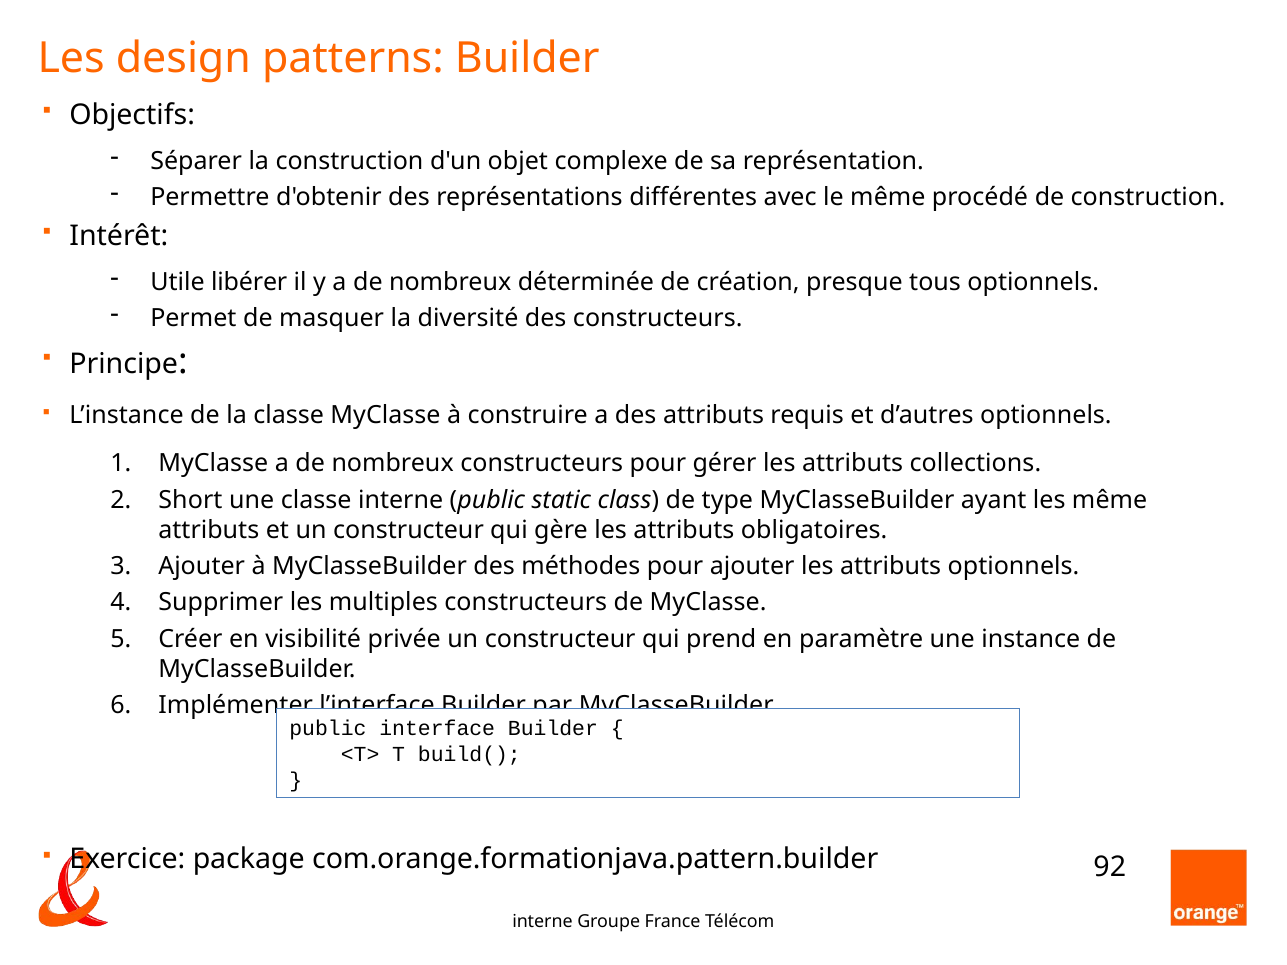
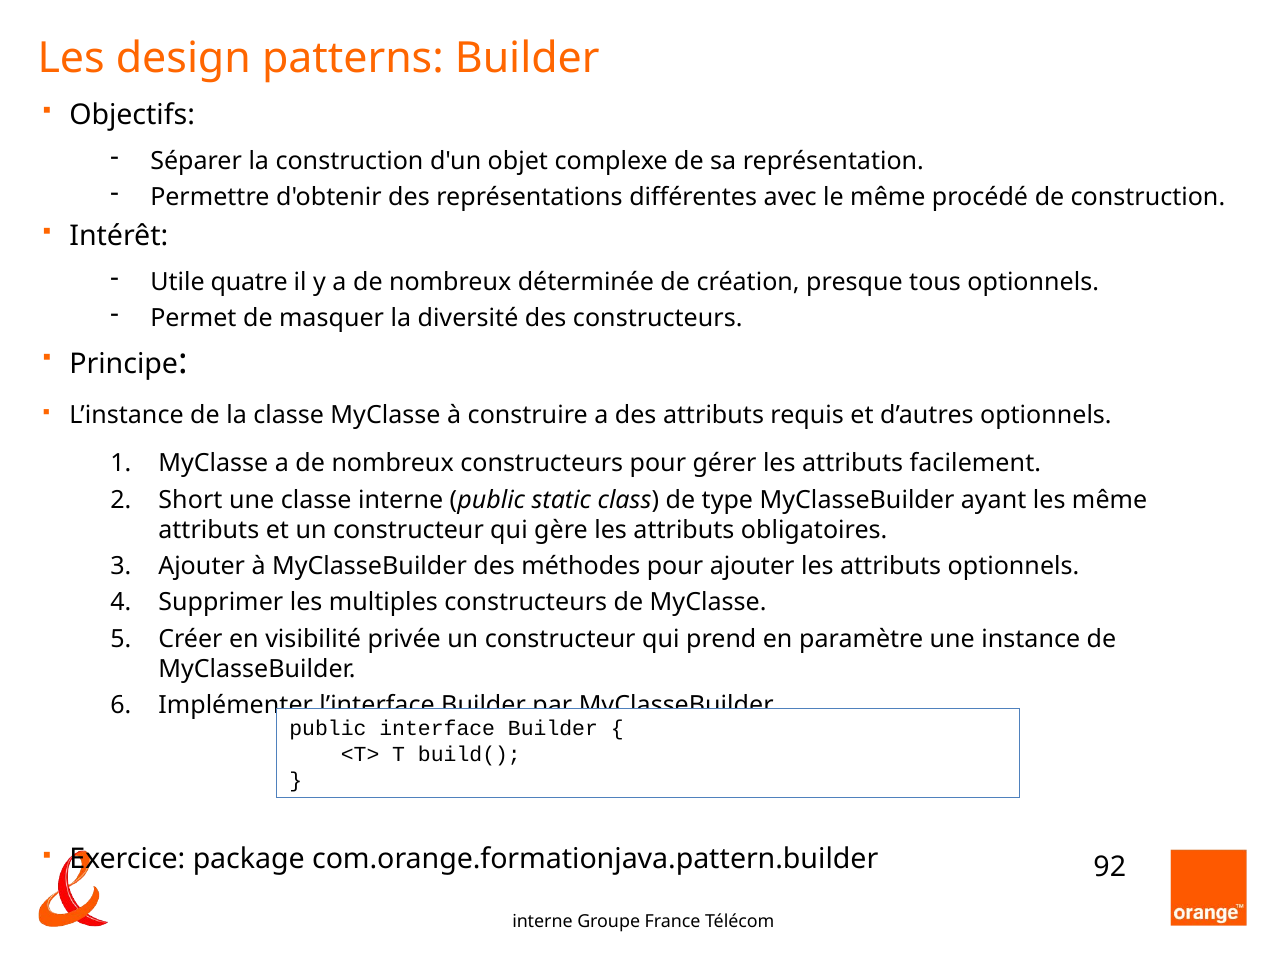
libérer: libérer -> quatre
collections: collections -> facilement
